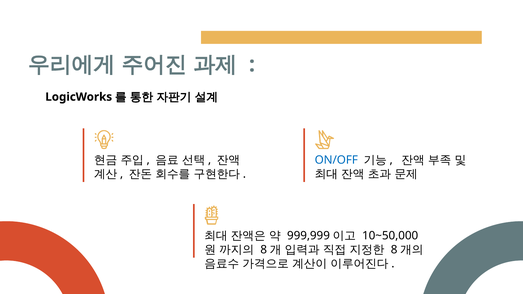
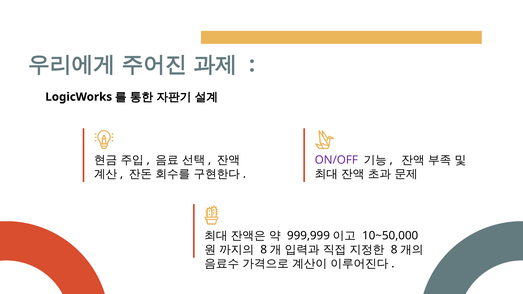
ON/OFF colour: blue -> purple
